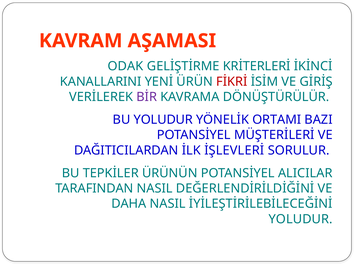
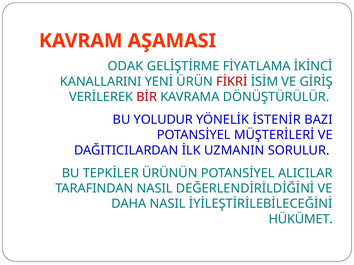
KRİTERLERİ: KRİTERLERİ -> FİYATLAMA
BİR colour: purple -> red
ORTAMI: ORTAMI -> İSTENİR
İŞLEVLERİ: İŞLEVLERİ -> UZMANIN
YOLUDUR at (301, 219): YOLUDUR -> HÜKÜMET
